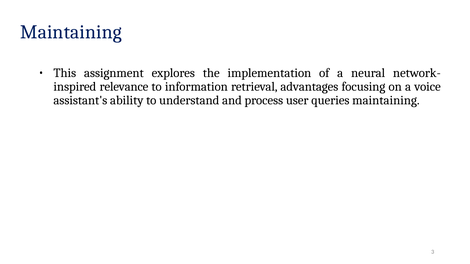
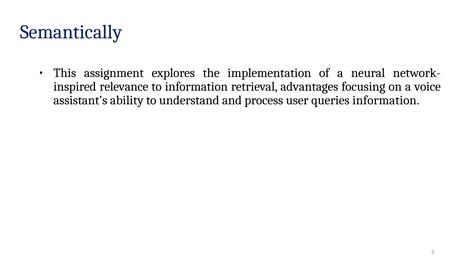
Maintaining at (71, 32): Maintaining -> Semantically
queries maintaining: maintaining -> information
